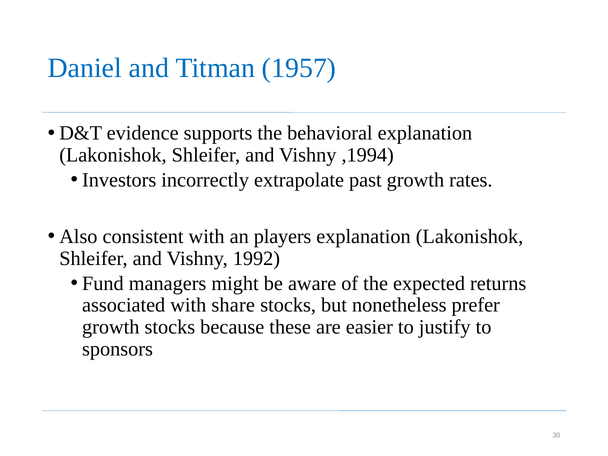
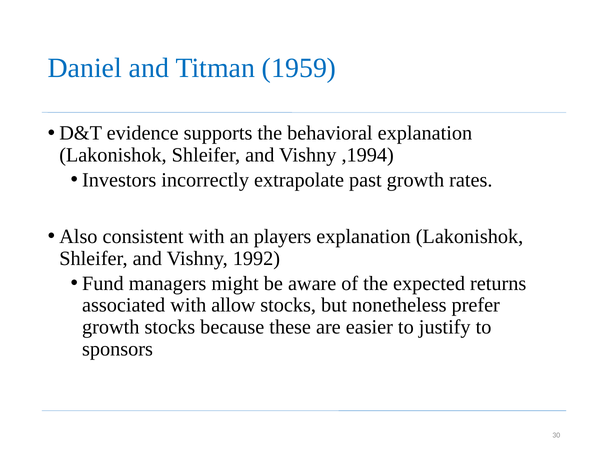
1957: 1957 -> 1959
share: share -> allow
